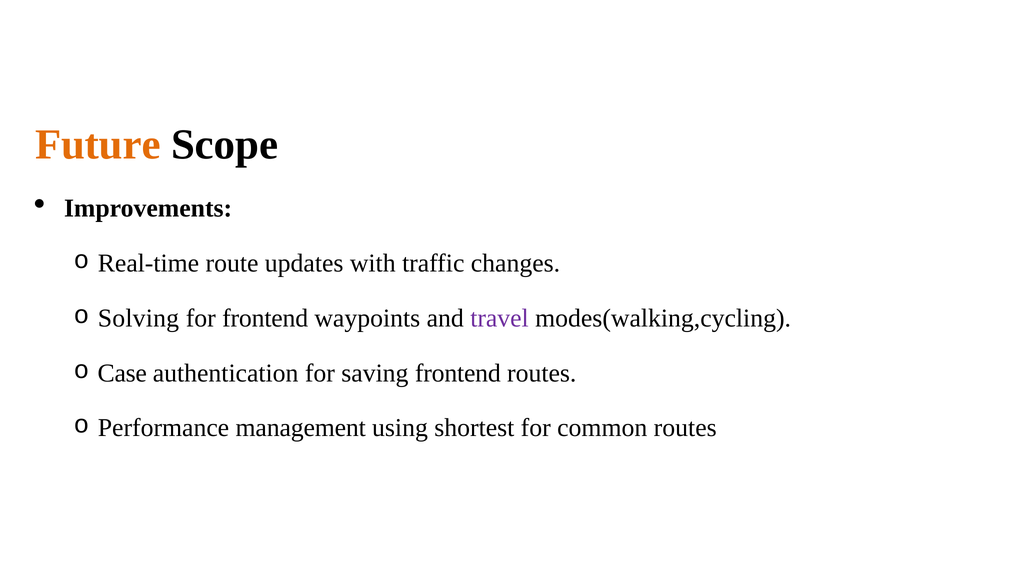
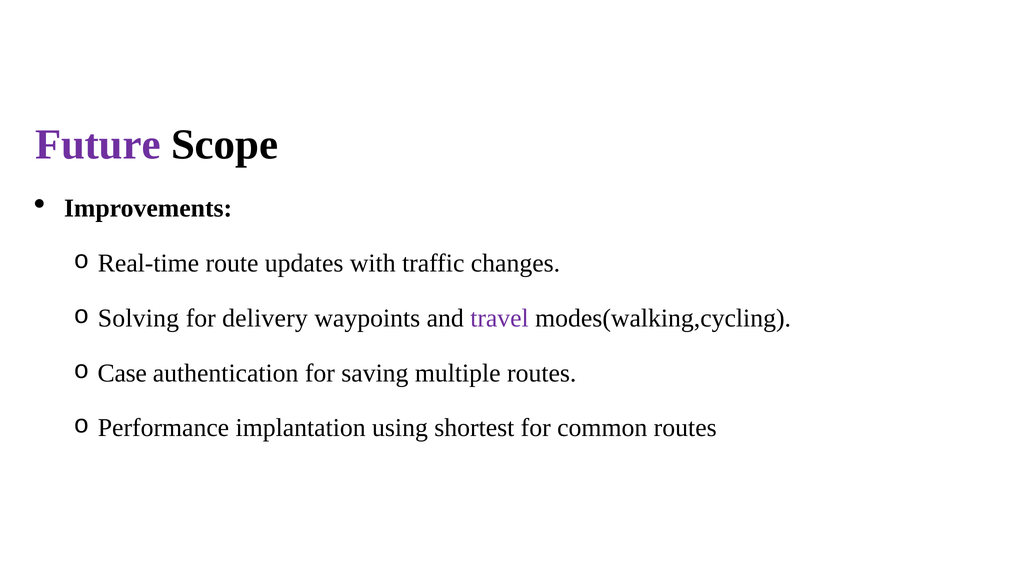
Future colour: orange -> purple
for frontend: frontend -> delivery
saving frontend: frontend -> multiple
management: management -> implantation
